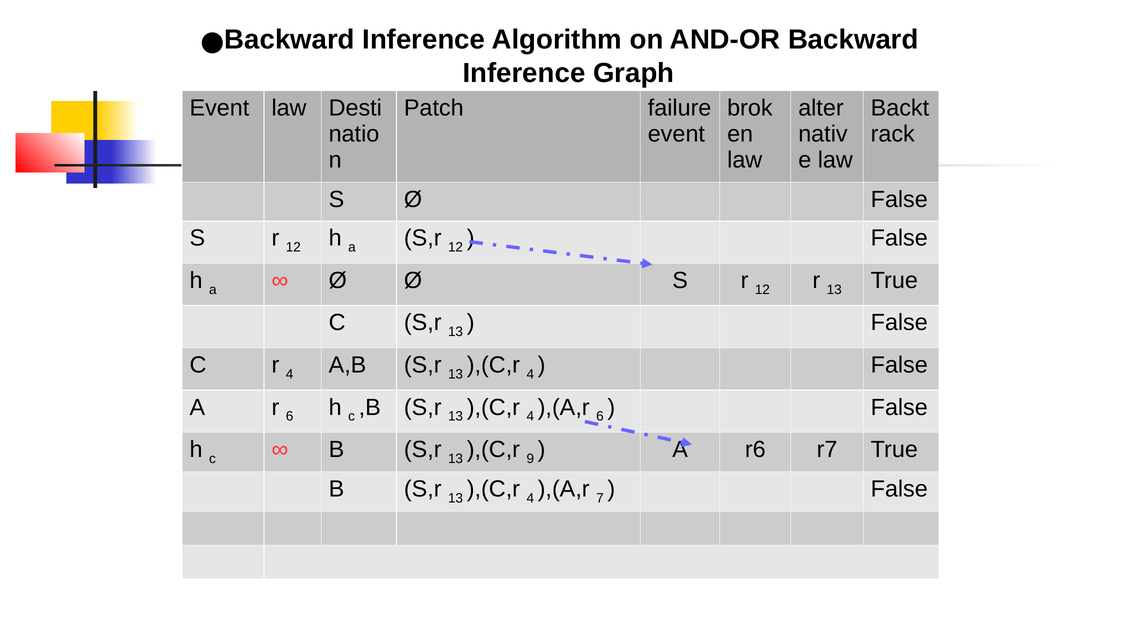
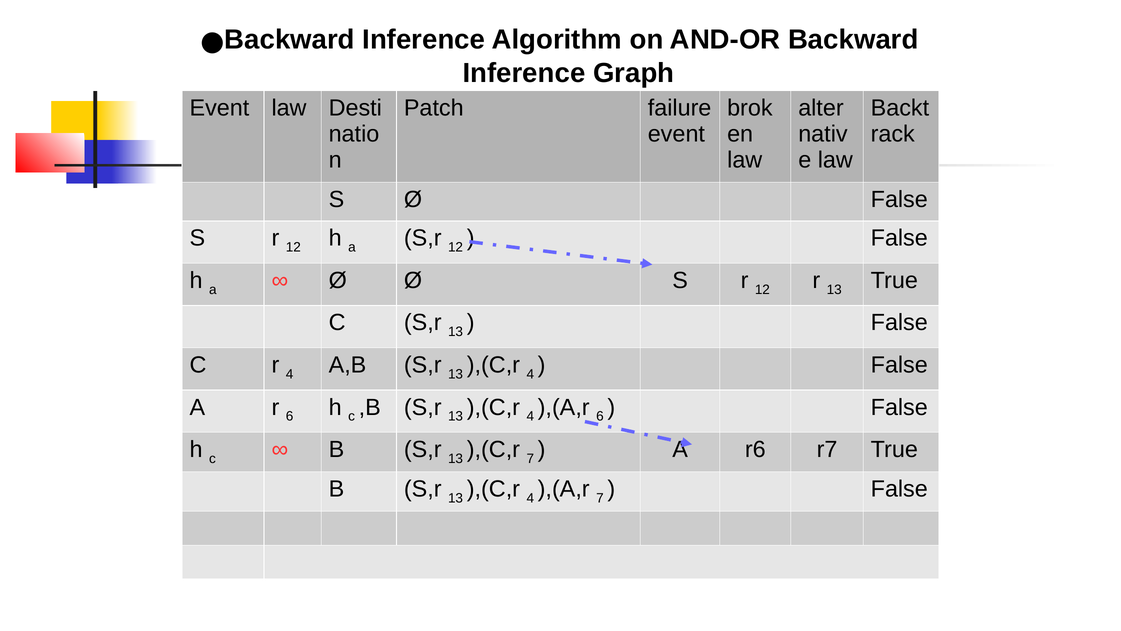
),(C,r 9: 9 -> 7
